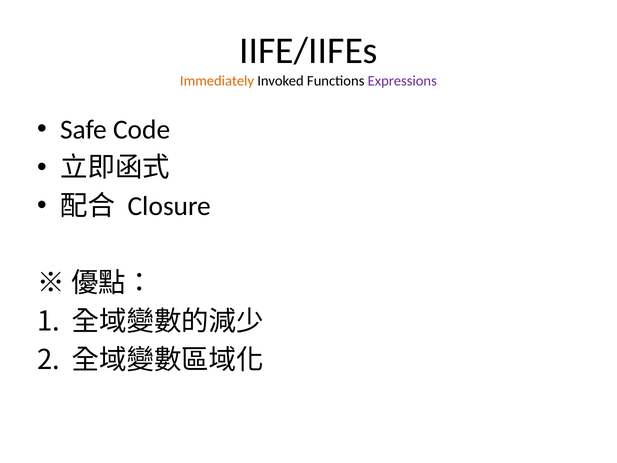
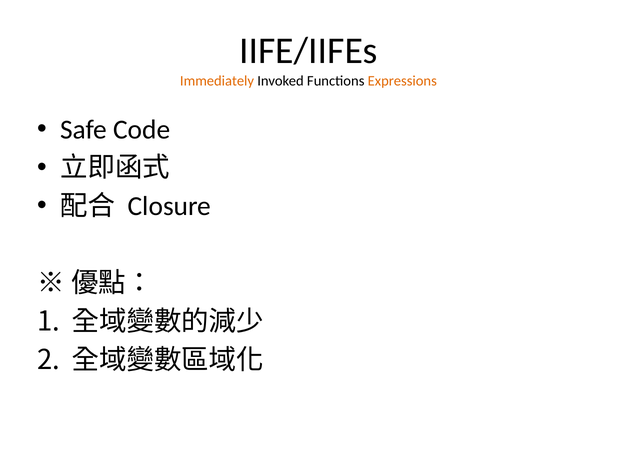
Expressions colour: purple -> orange
